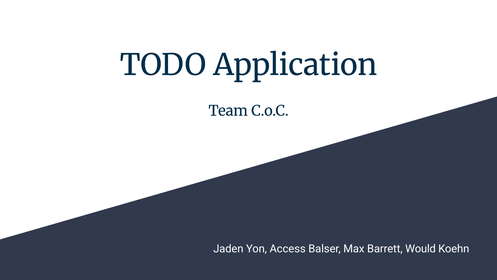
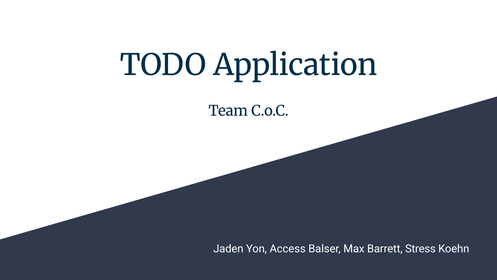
Would: Would -> Stress
